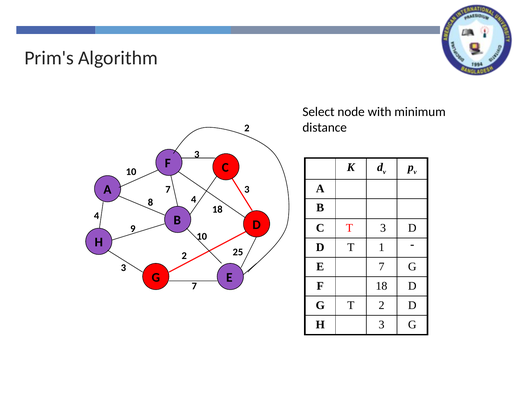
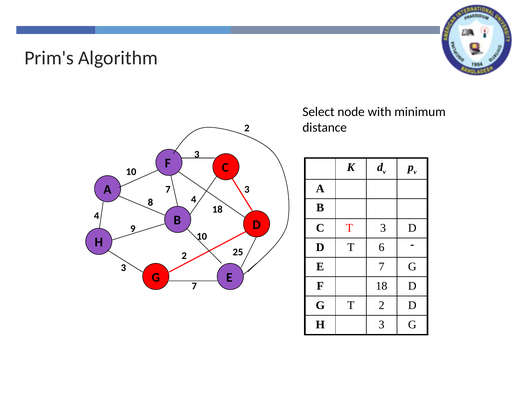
1: 1 -> 6
